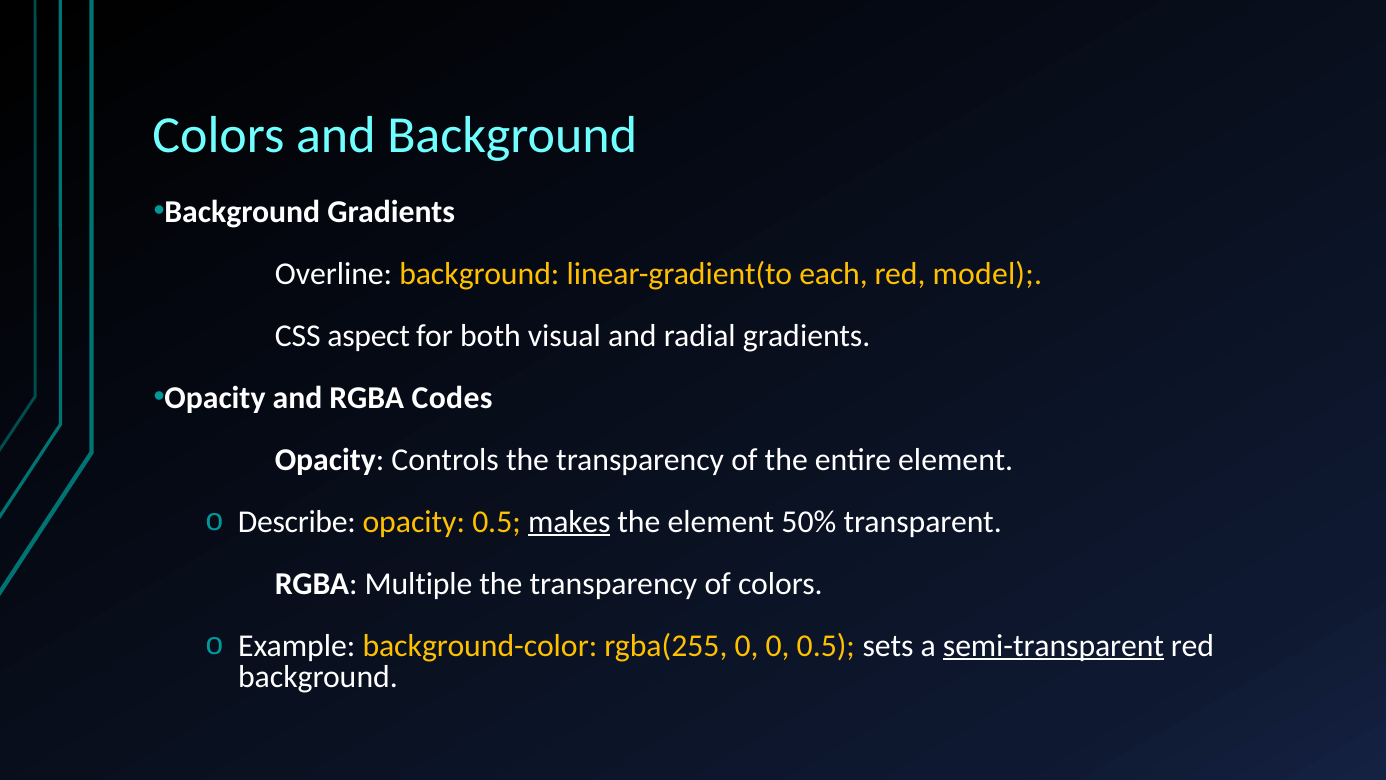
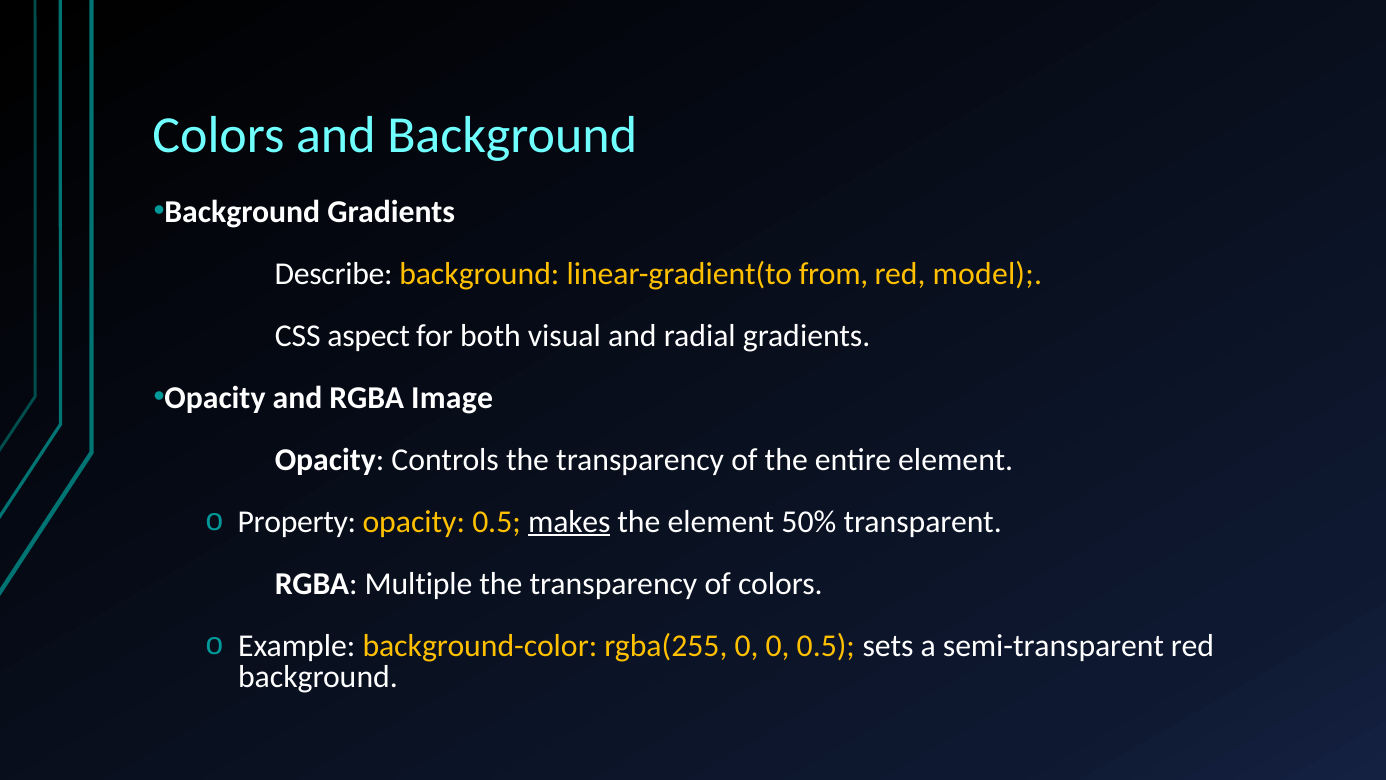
Overline: Overline -> Describe
each: each -> from
Codes: Codes -> Image
Describe: Describe -> Property
semi-transparent underline: present -> none
